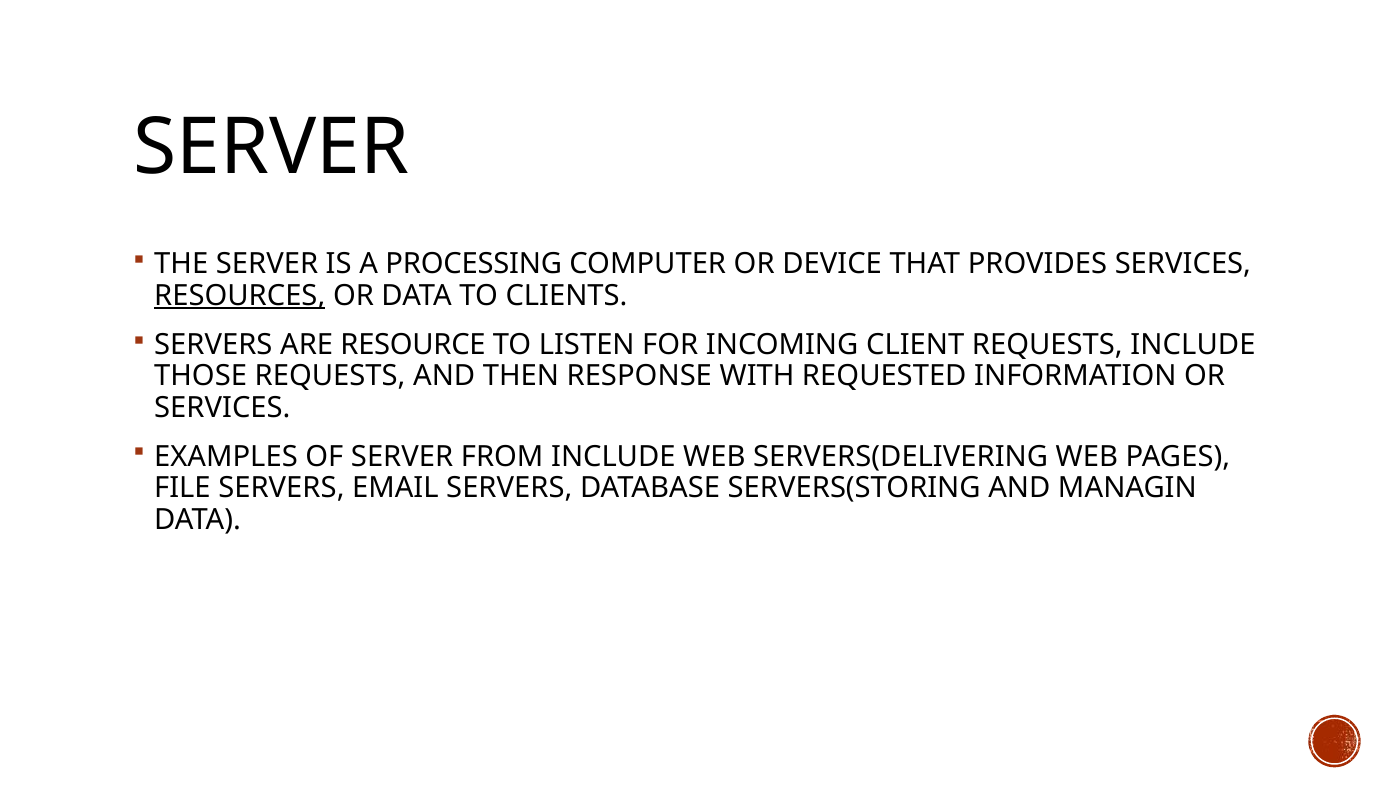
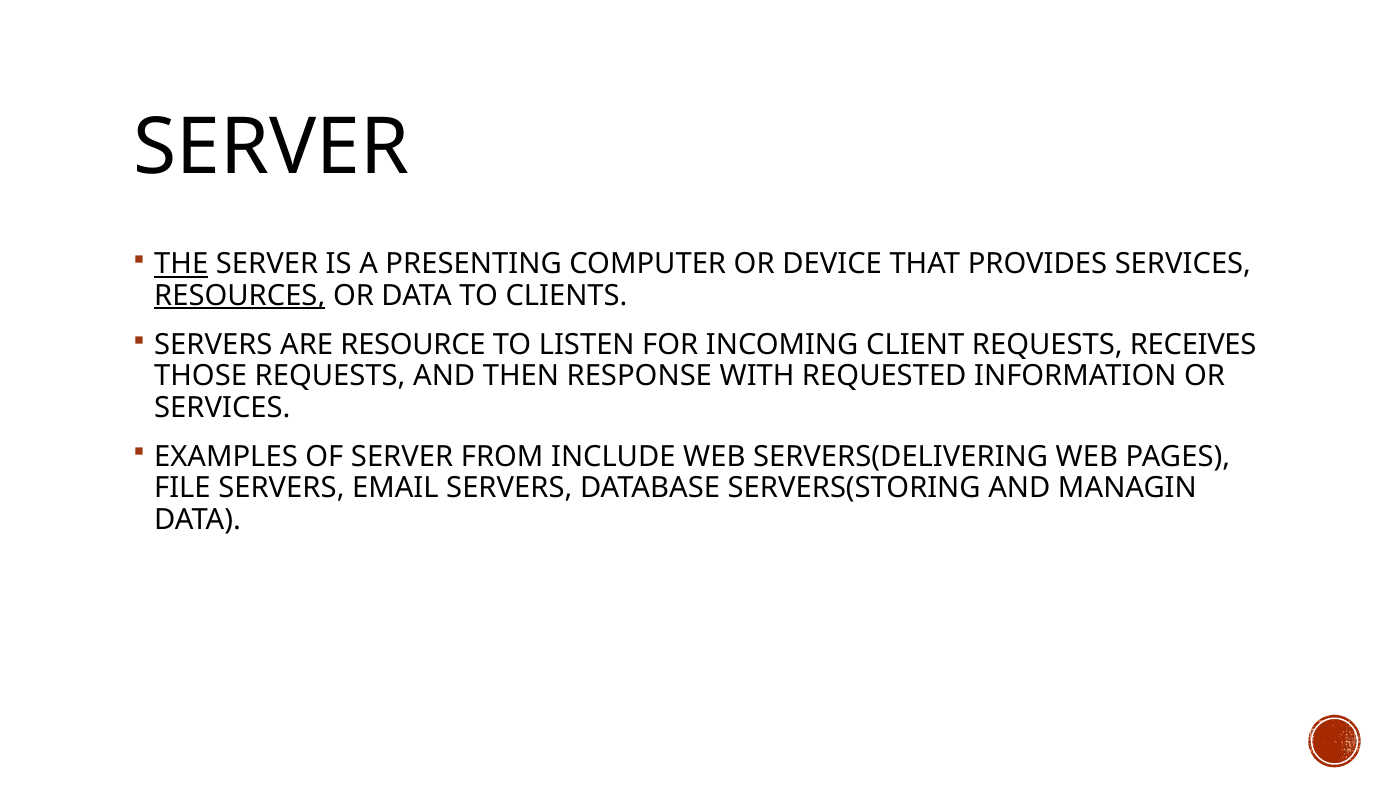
THE underline: none -> present
PROCESSING: PROCESSING -> PRESENTING
REQUESTS INCLUDE: INCLUDE -> RECEIVES
